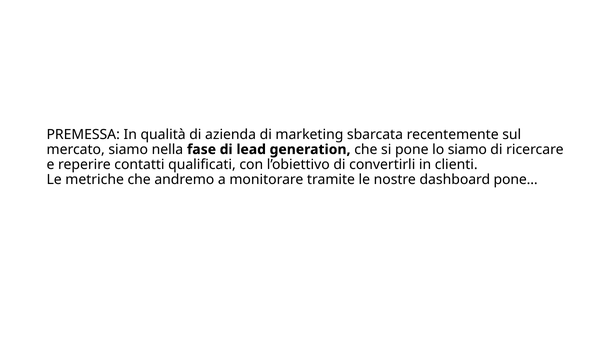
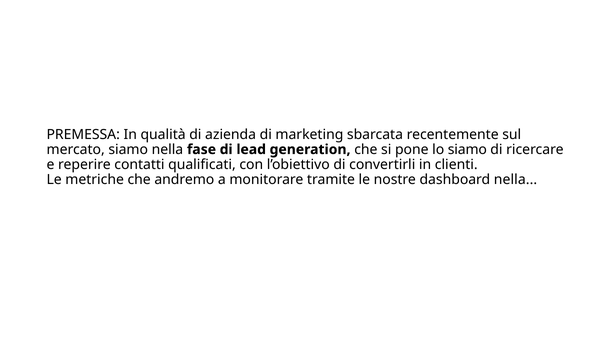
dashboard pone: pone -> nella
